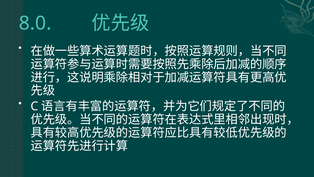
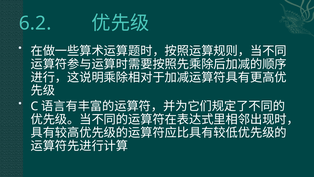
8.0: 8.0 -> 6.2
